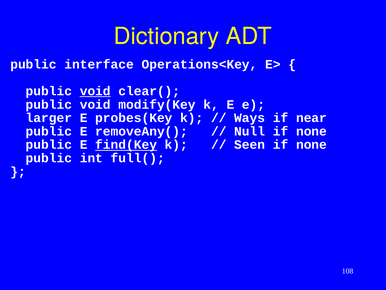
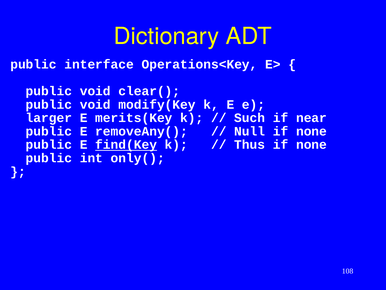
void at (95, 91) underline: present -> none
probes(Key: probes(Key -> merits(Key
Ways: Ways -> Such
Seen: Seen -> Thus
full(: full( -> only(
